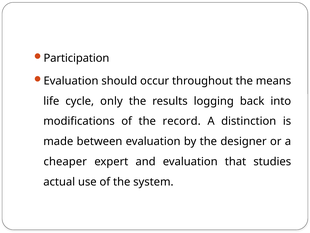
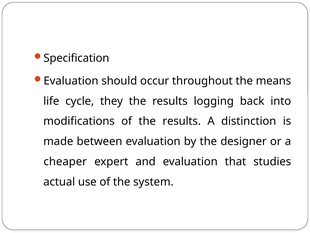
Participation: Participation -> Specification
only: only -> they
of the record: record -> results
